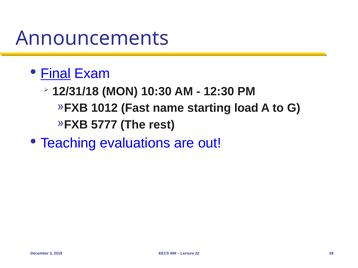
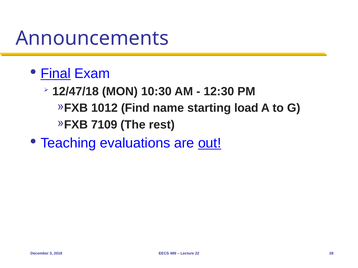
12/31/18: 12/31/18 -> 12/47/18
Fast: Fast -> Find
5777: 5777 -> 7109
out underline: none -> present
